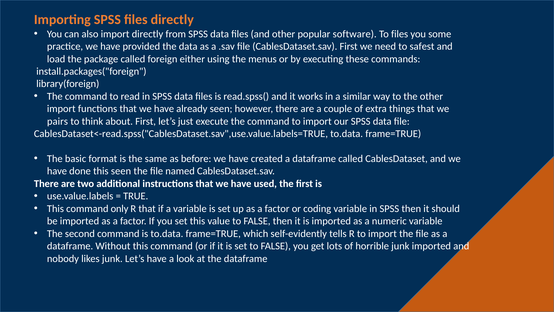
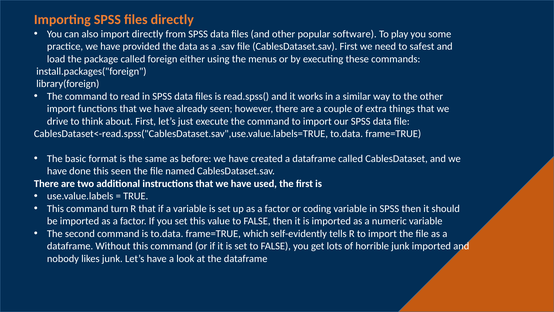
To files: files -> play
pairs: pairs -> drive
only: only -> turn
